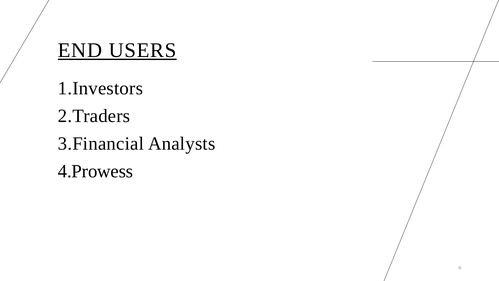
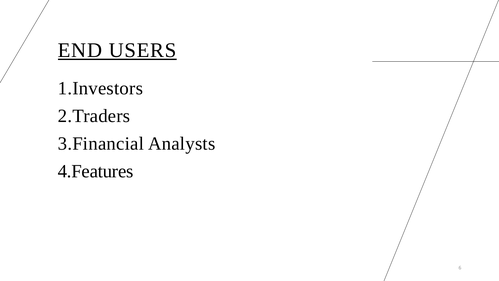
4.Prowess: 4.Prowess -> 4.Features
